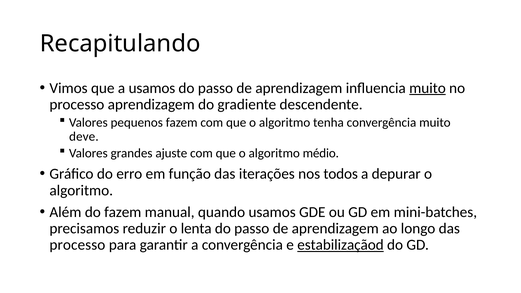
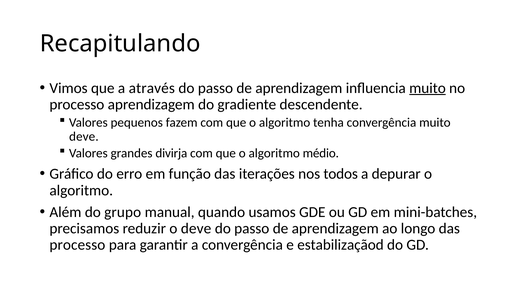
a usamos: usamos -> através
ajuste: ajuste -> divirja
do fazem: fazem -> grupo
o lenta: lenta -> deve
estabilizaçãod underline: present -> none
